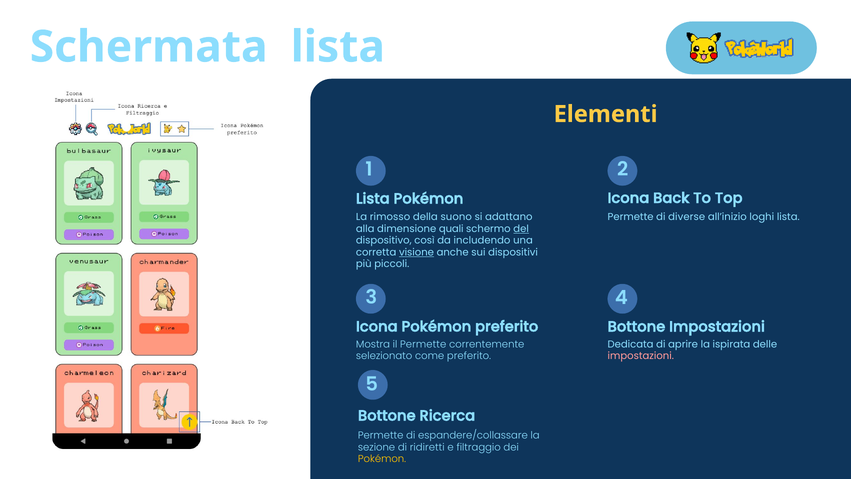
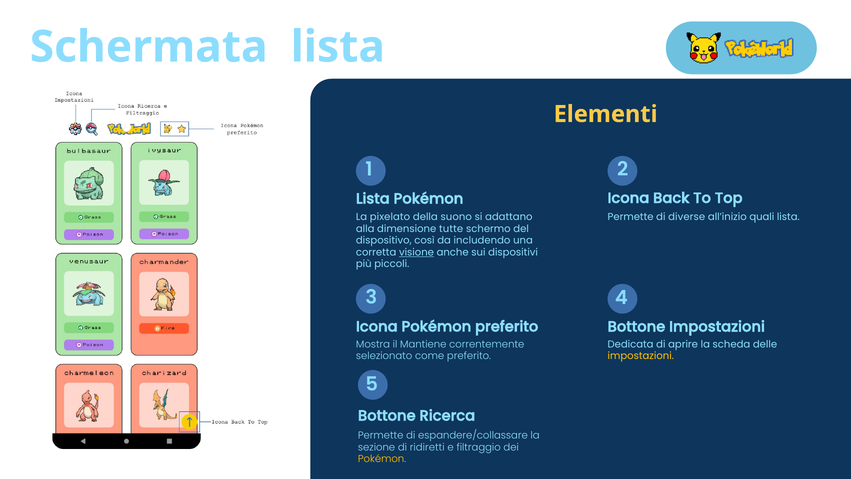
rimosso: rimosso -> pixelato
loghi: loghi -> quali
quali: quali -> tutte
del underline: present -> none
il Permette: Permette -> Mantiene
ispirata: ispirata -> scheda
impostazioni at (641, 356) colour: pink -> yellow
